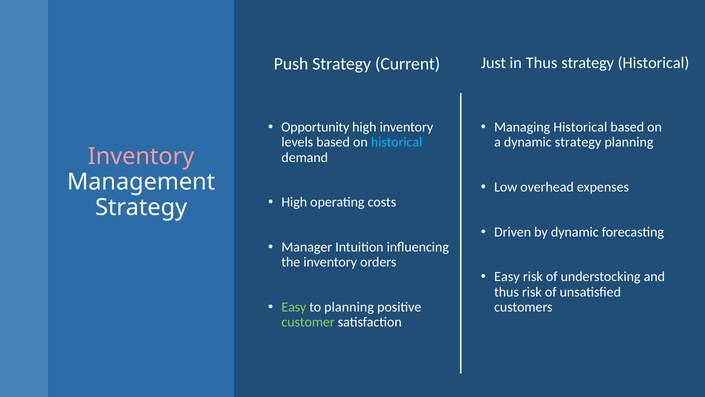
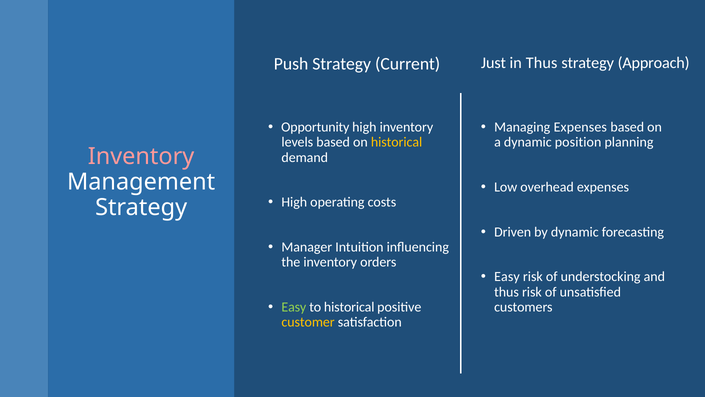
strategy Historical: Historical -> Approach
Managing Historical: Historical -> Expenses
historical at (397, 142) colour: light blue -> yellow
dynamic strategy: strategy -> position
to planning: planning -> historical
customer colour: light green -> yellow
